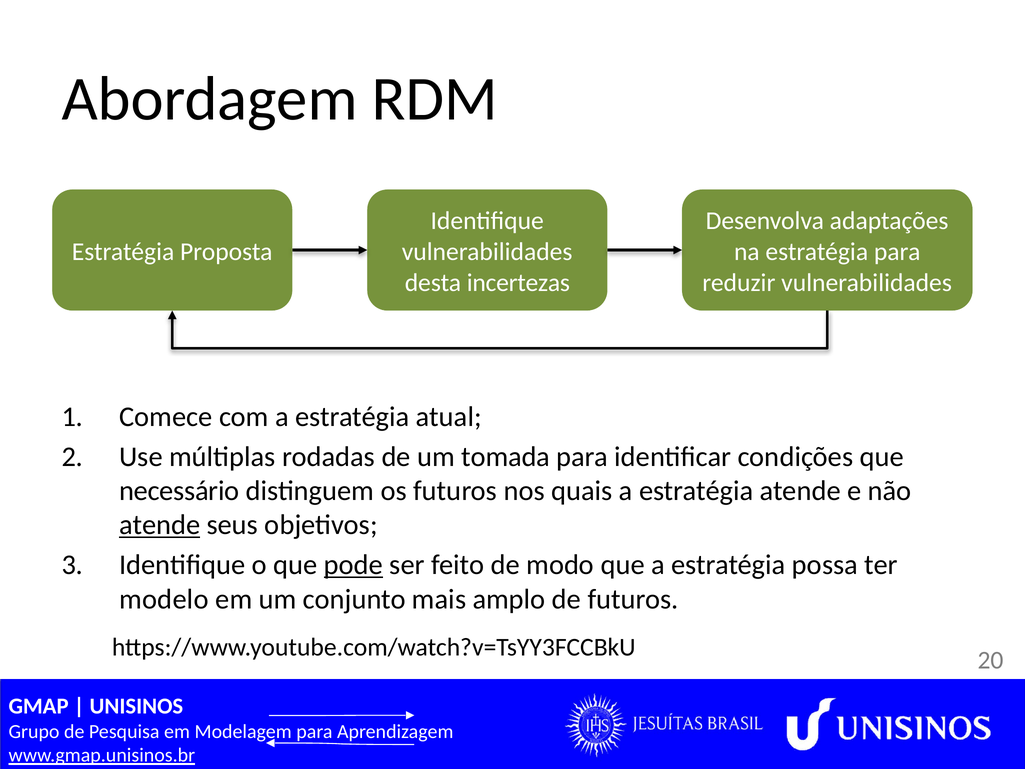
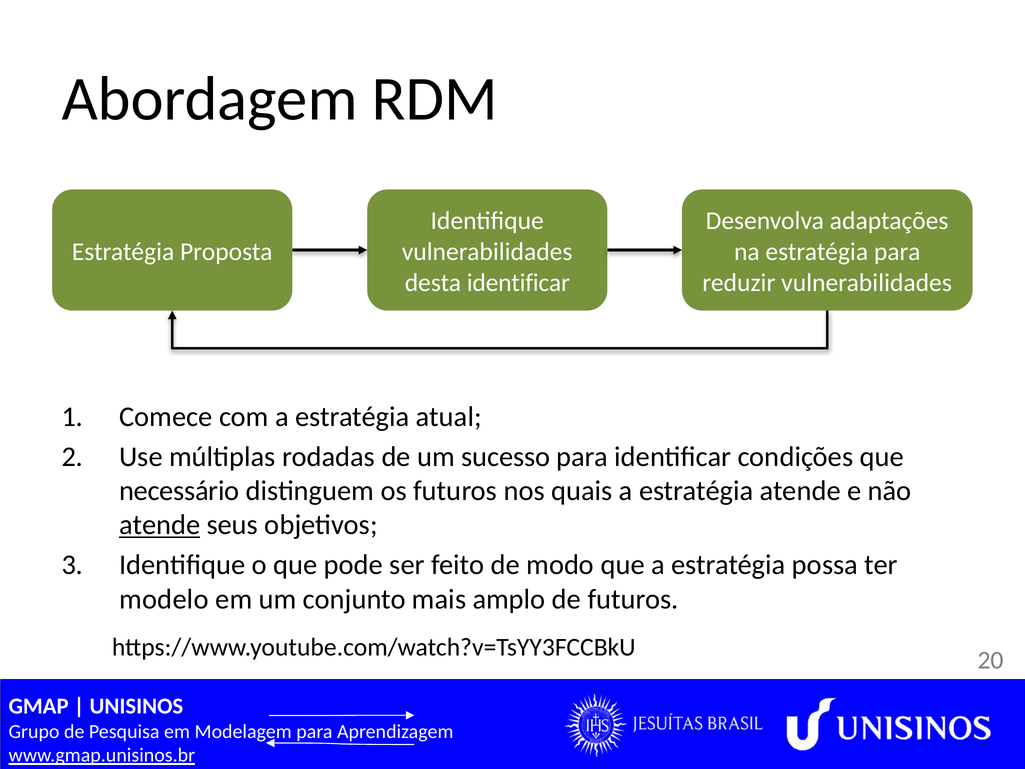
desta incertezas: incertezas -> identificar
tomada: tomada -> sucesso
pode underline: present -> none
